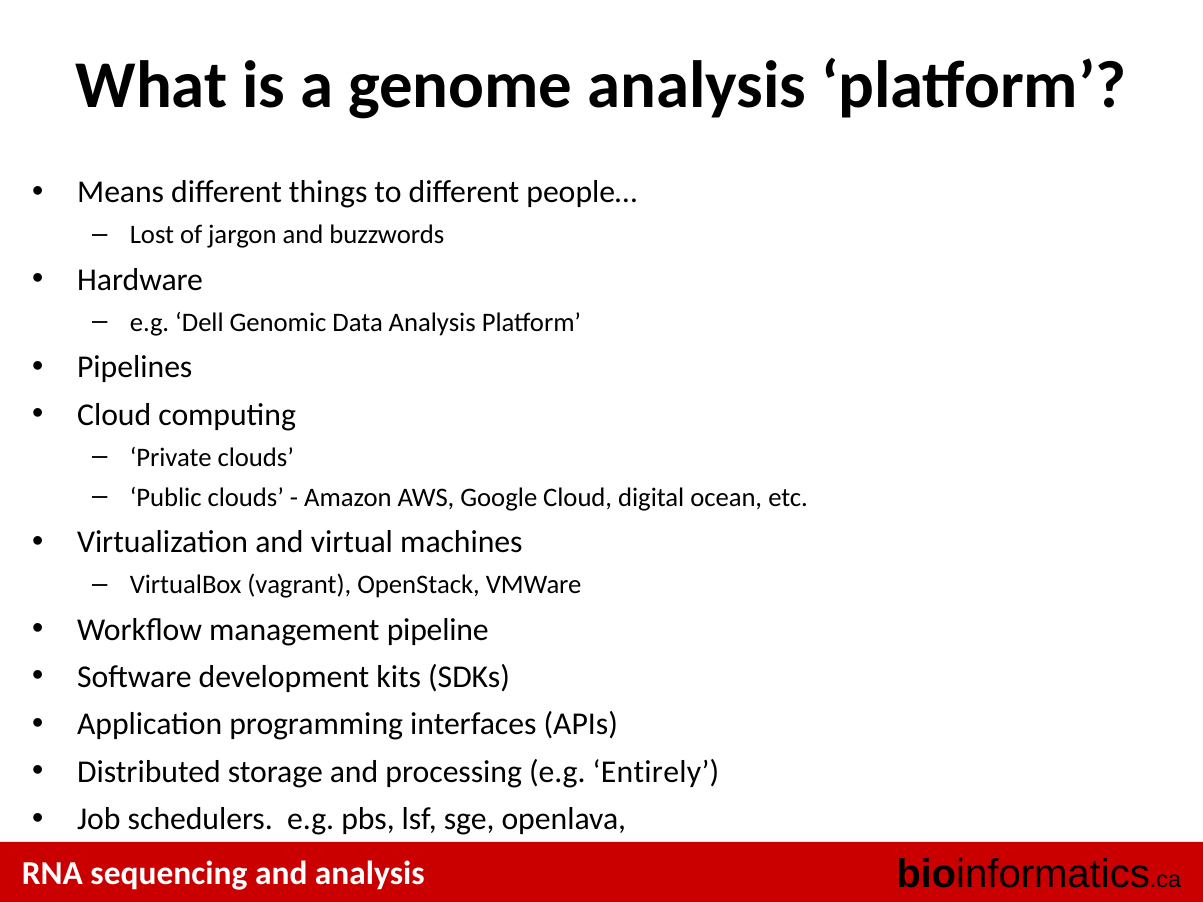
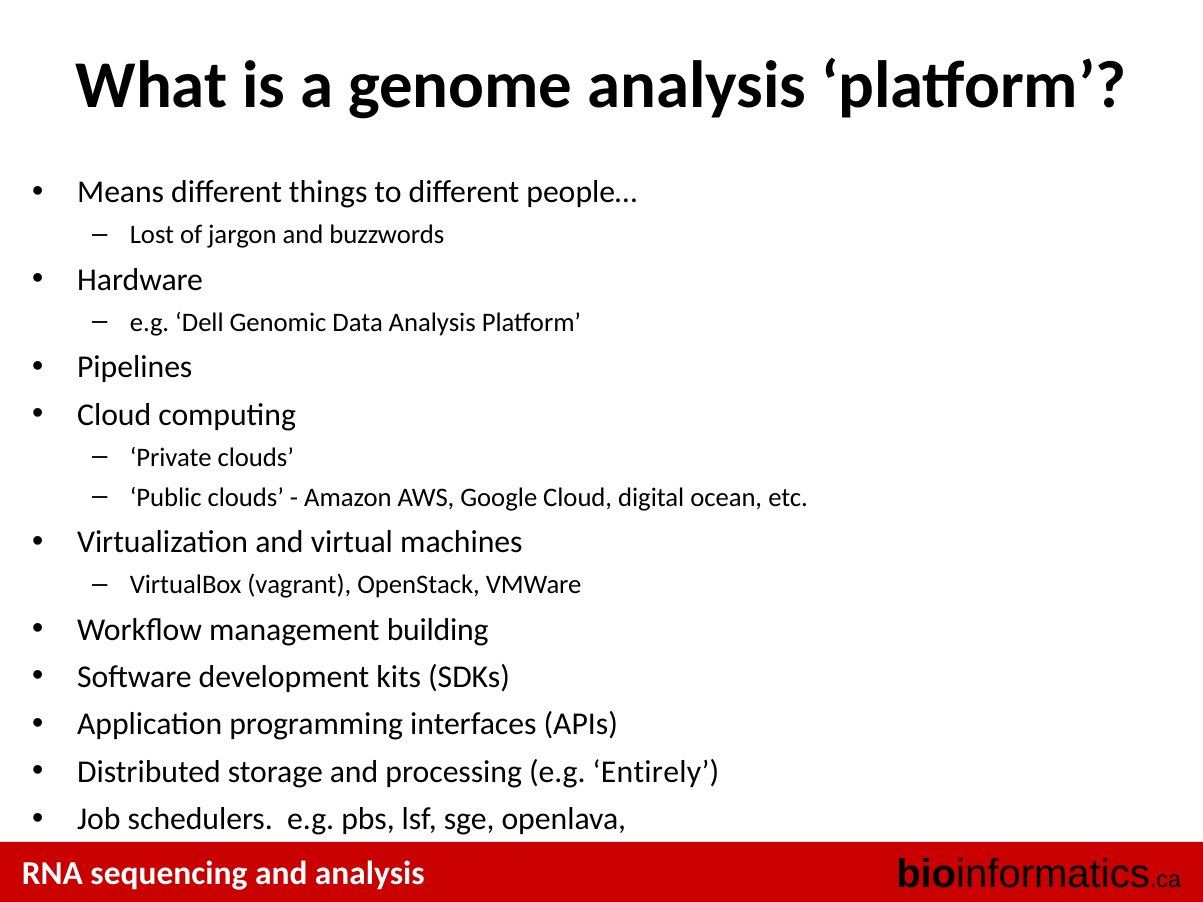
pipeline: pipeline -> building
